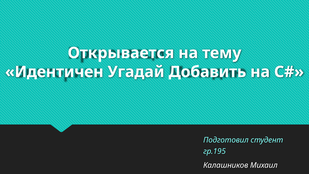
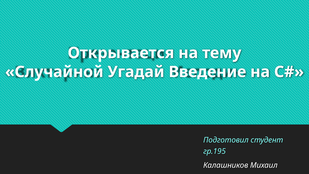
Идентичен: Идентичен -> Случайной
Добавить: Добавить -> Введение
